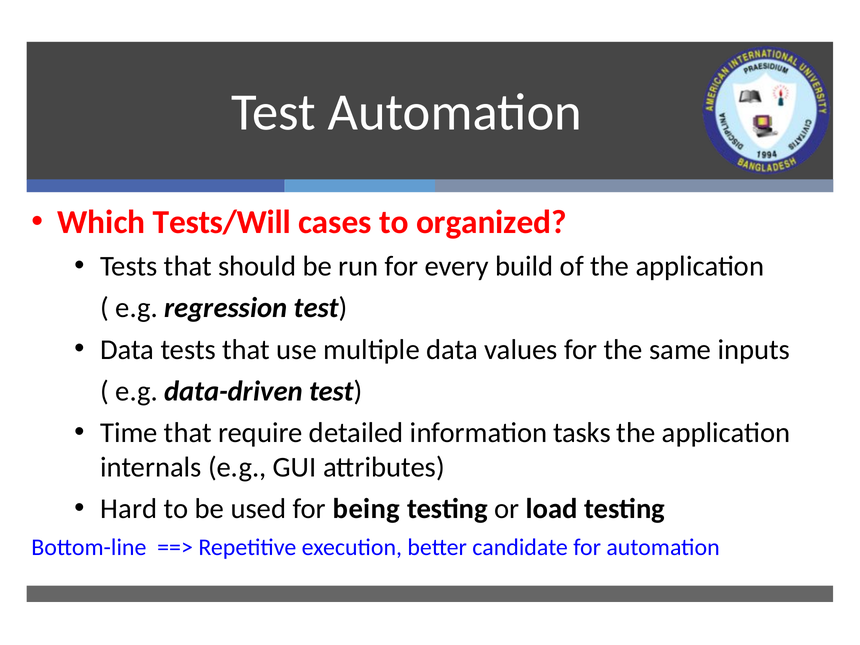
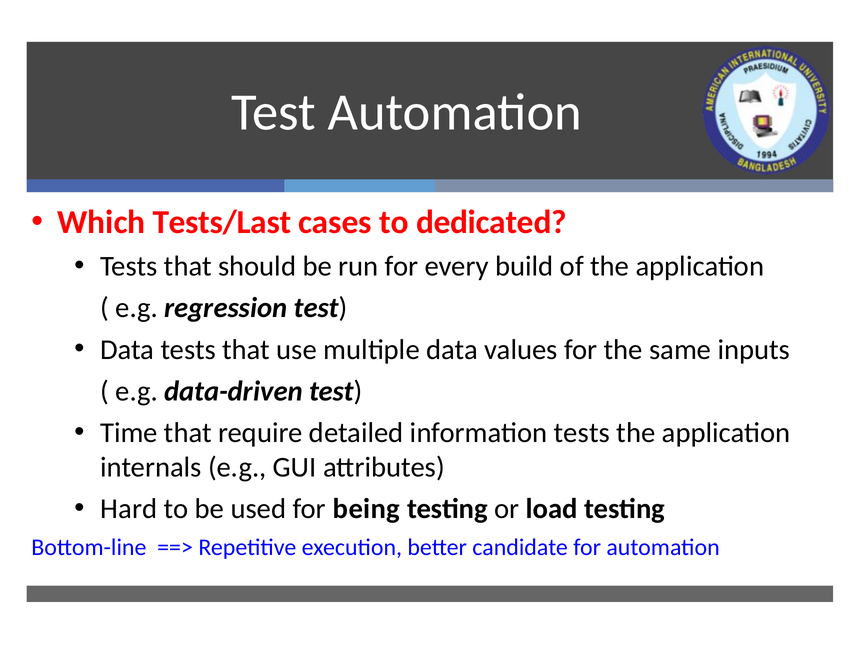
Tests/Will: Tests/Will -> Tests/Last
organized: organized -> dedicated
information tasks: tasks -> tests
